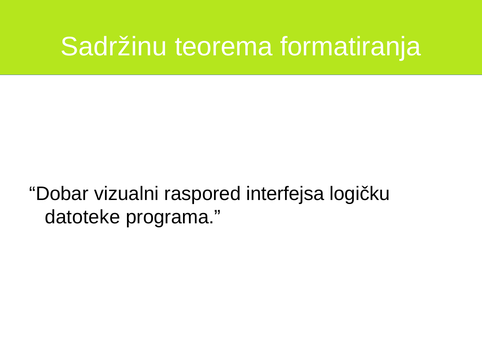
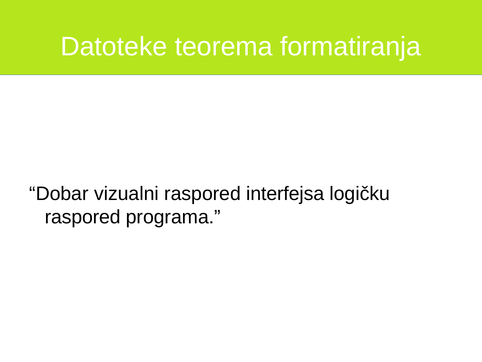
Sadržinu: Sadržinu -> Datoteke
datoteke at (82, 217): datoteke -> raspored
